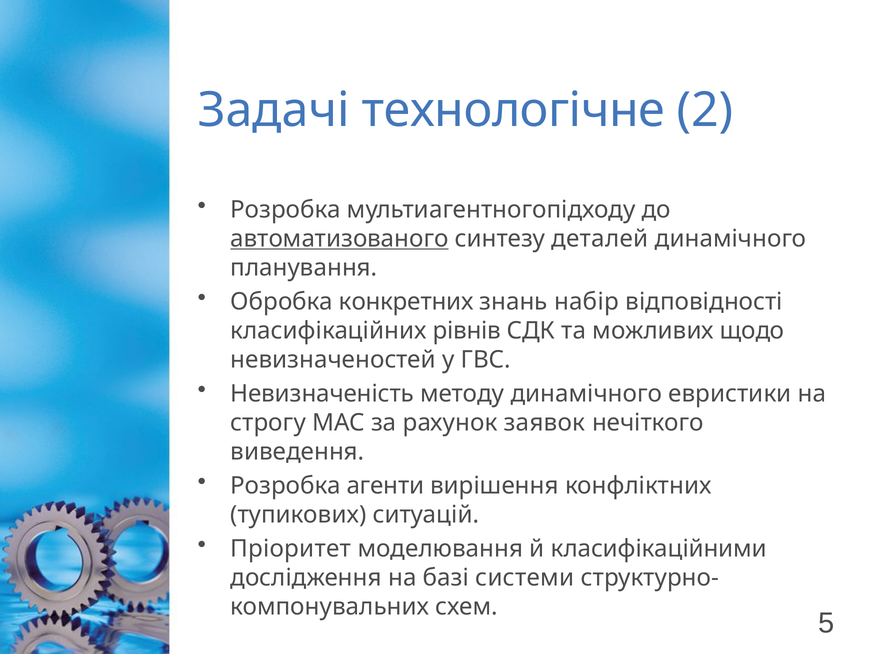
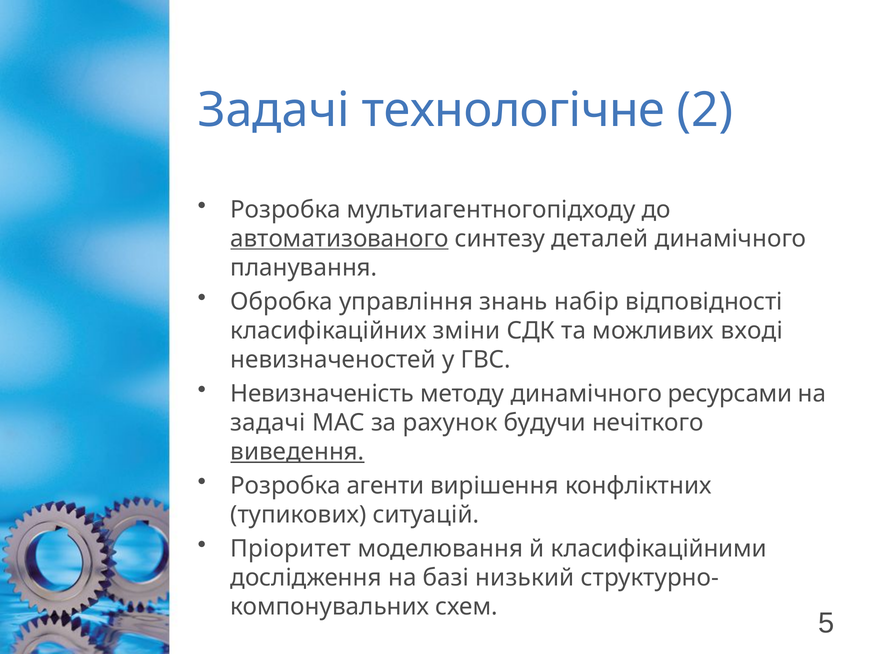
конкретних: конкретних -> управління
рівнів: рівнів -> зміни
щодо: щодо -> вході
евристики: евристики -> ресурсами
строгу at (268, 423): строгу -> задачі
заявок: заявок -> будучи
виведення underline: none -> present
системи: системи -> низький
